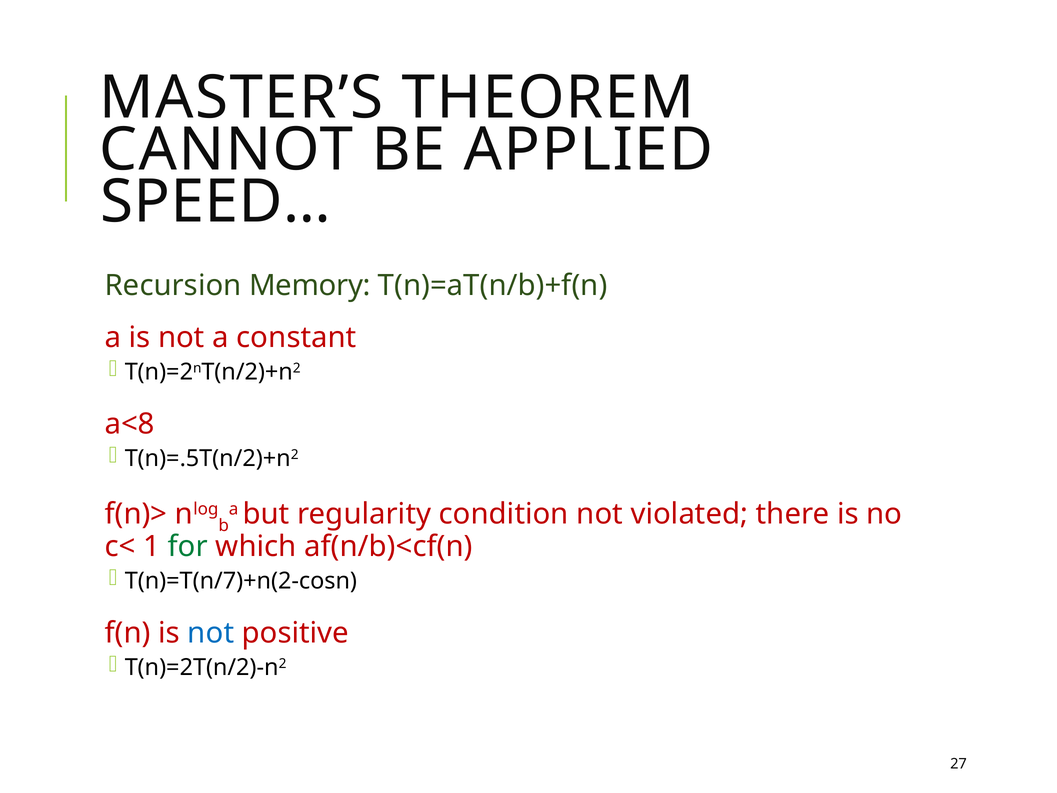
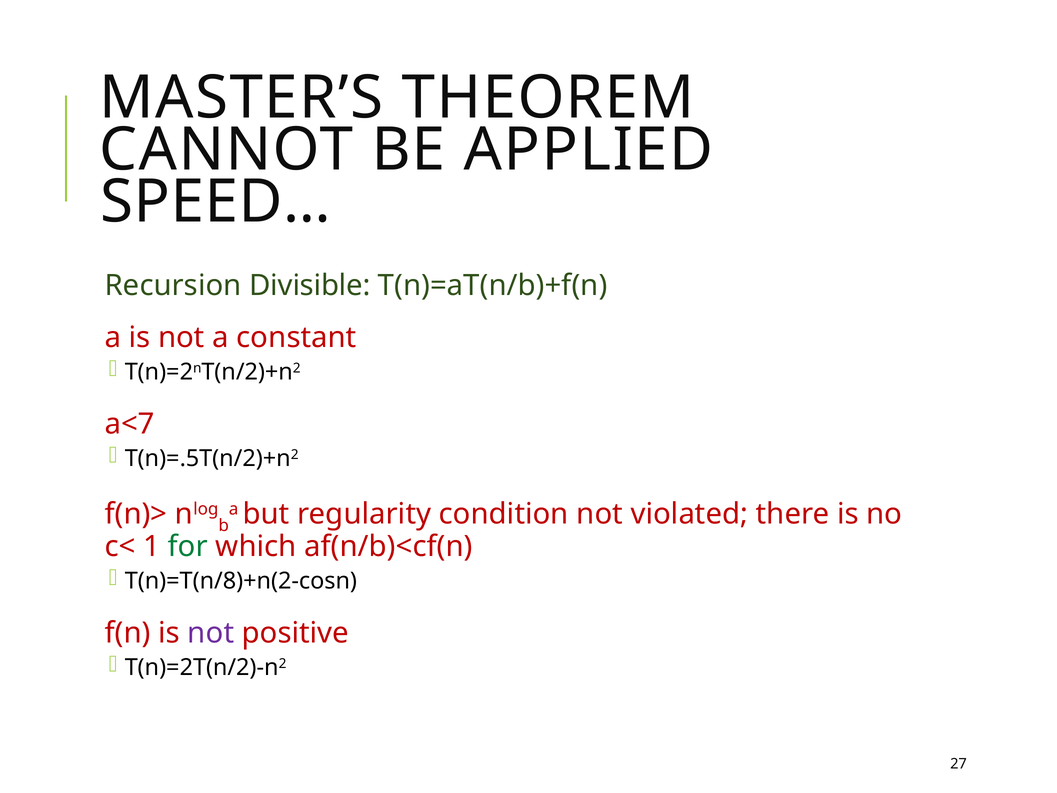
Memory: Memory -> Divisible
a<8: a<8 -> a<7
T(n)=T(n/7)+n(2-cosn: T(n)=T(n/7)+n(2-cosn -> T(n)=T(n/8)+n(2-cosn
not at (211, 633) colour: blue -> purple
